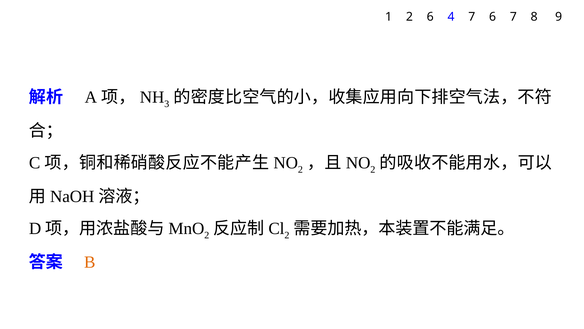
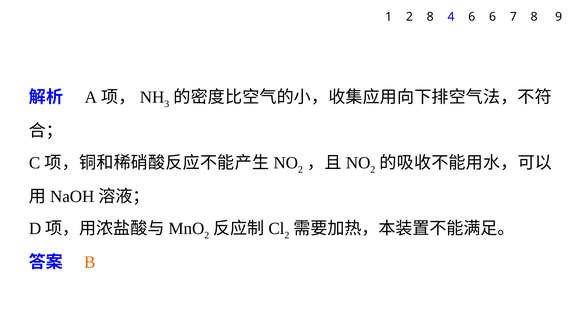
2 6: 6 -> 8
4 7: 7 -> 6
